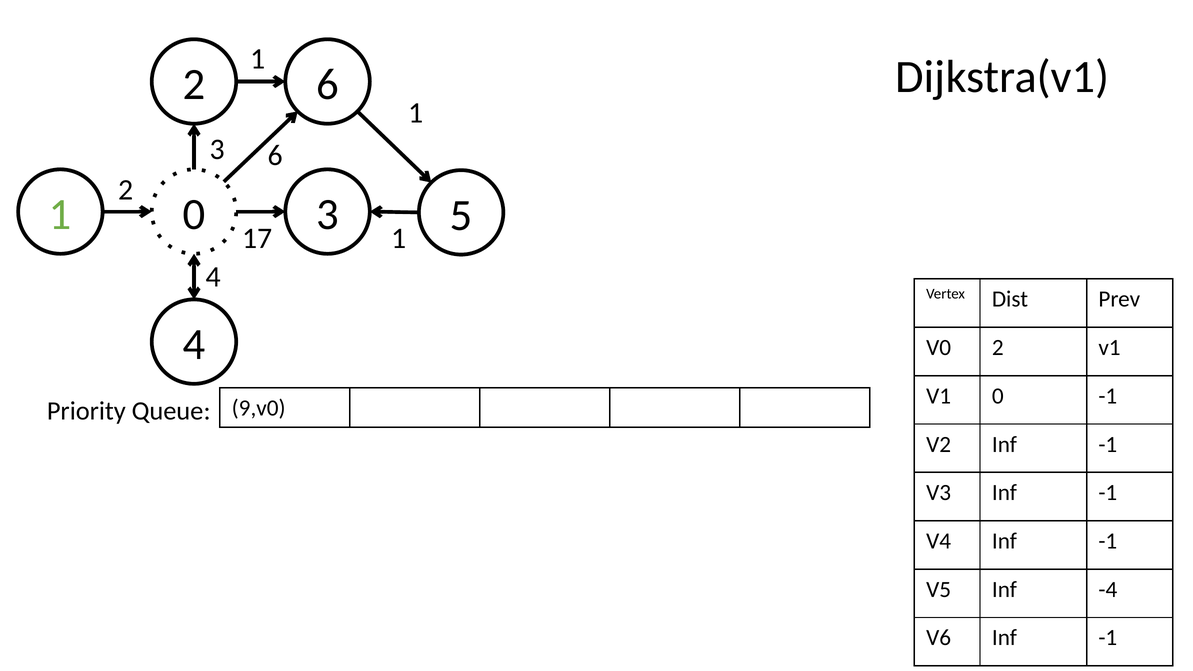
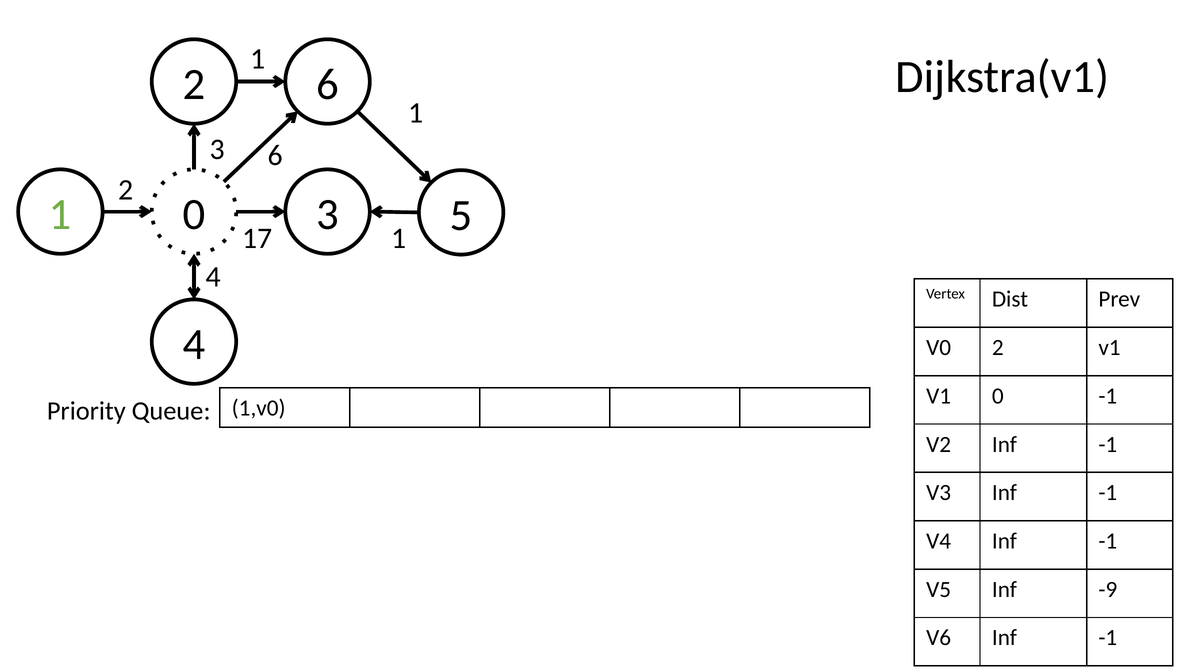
9,v0: 9,v0 -> 1,v0
-4: -4 -> -9
